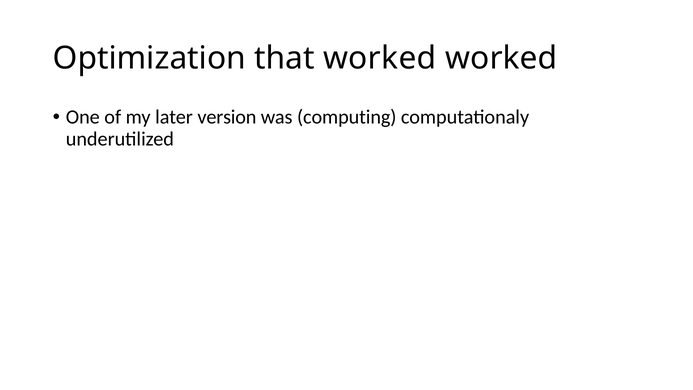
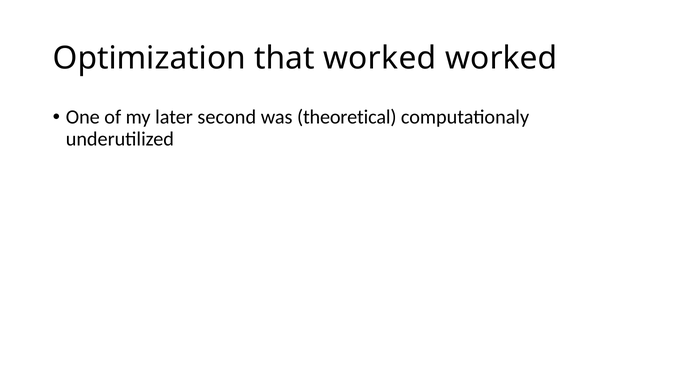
version: version -> second
computing: computing -> theoretical
